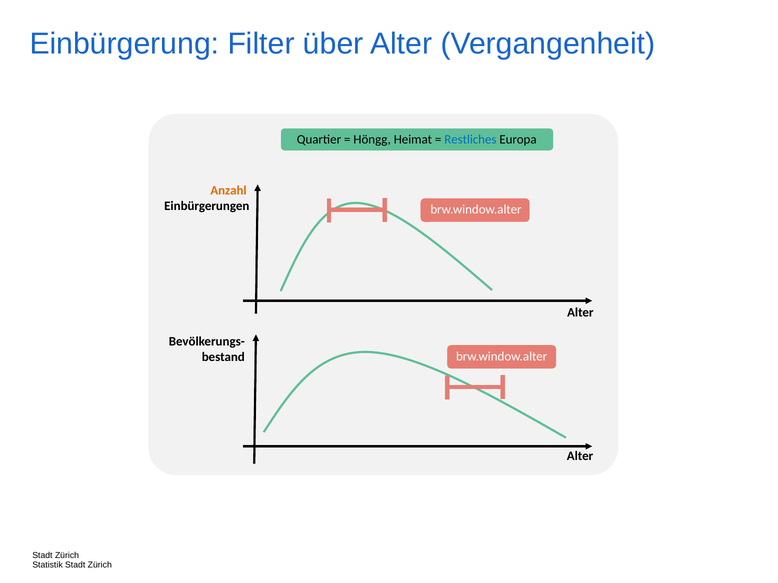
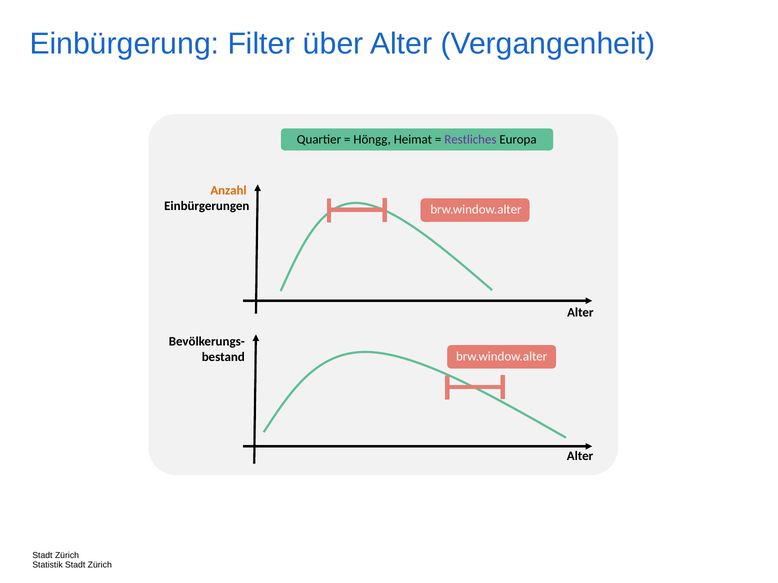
Restliches colour: blue -> purple
